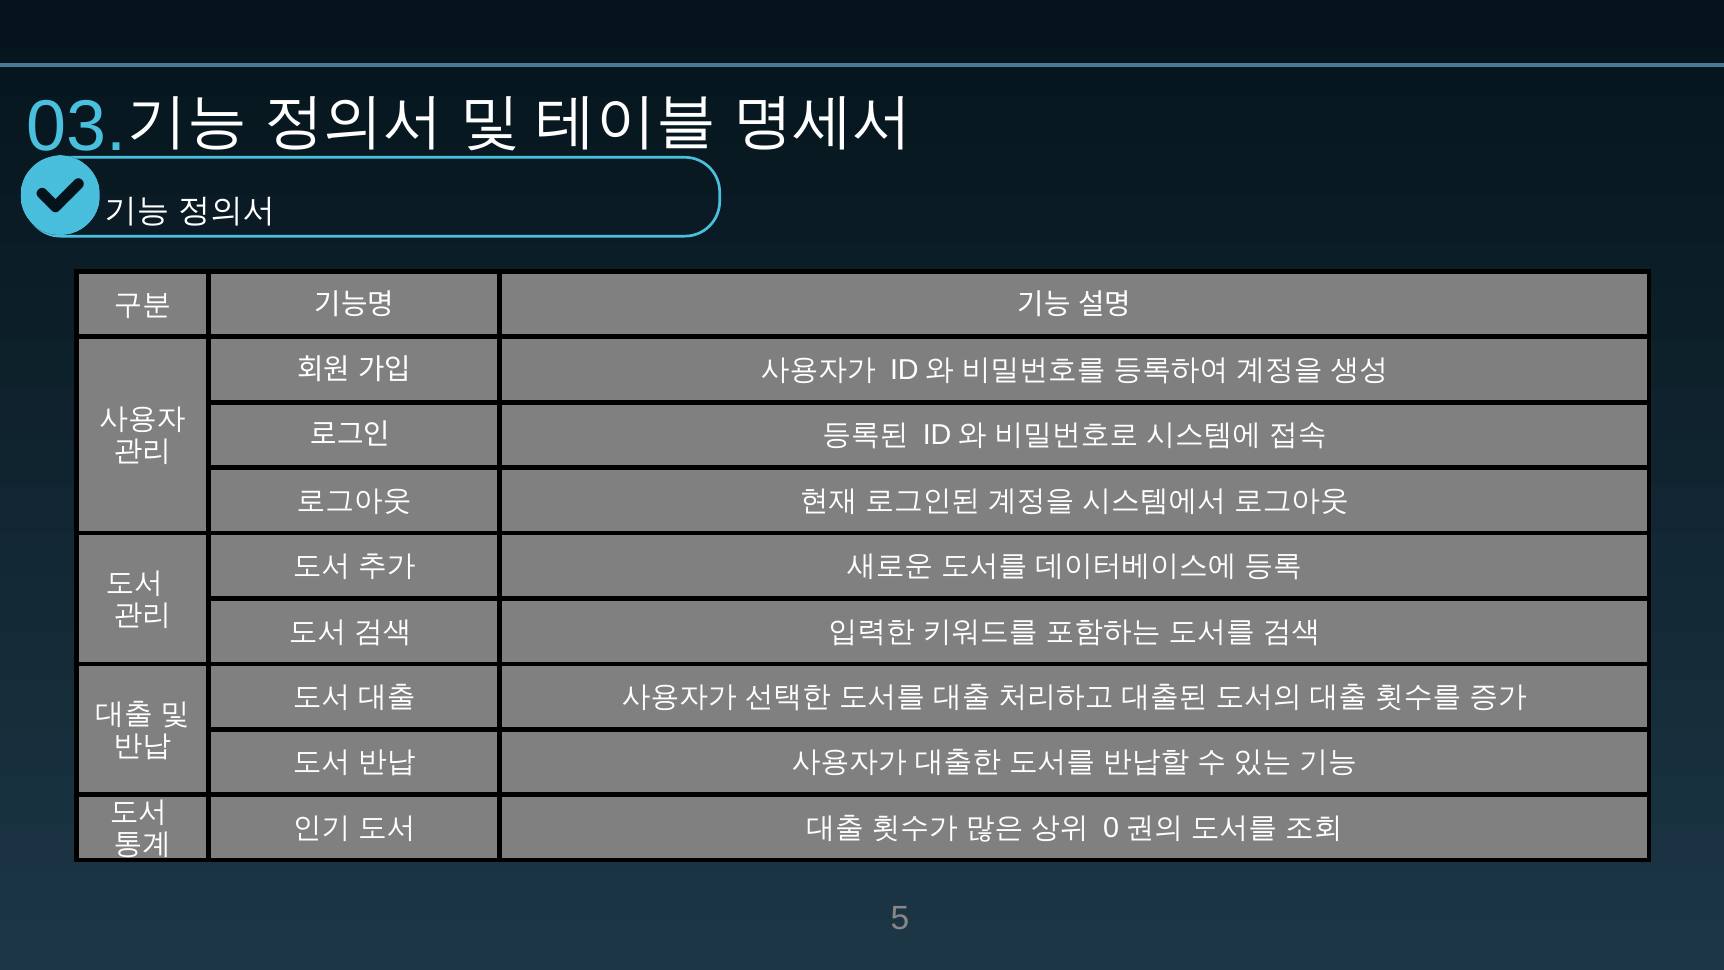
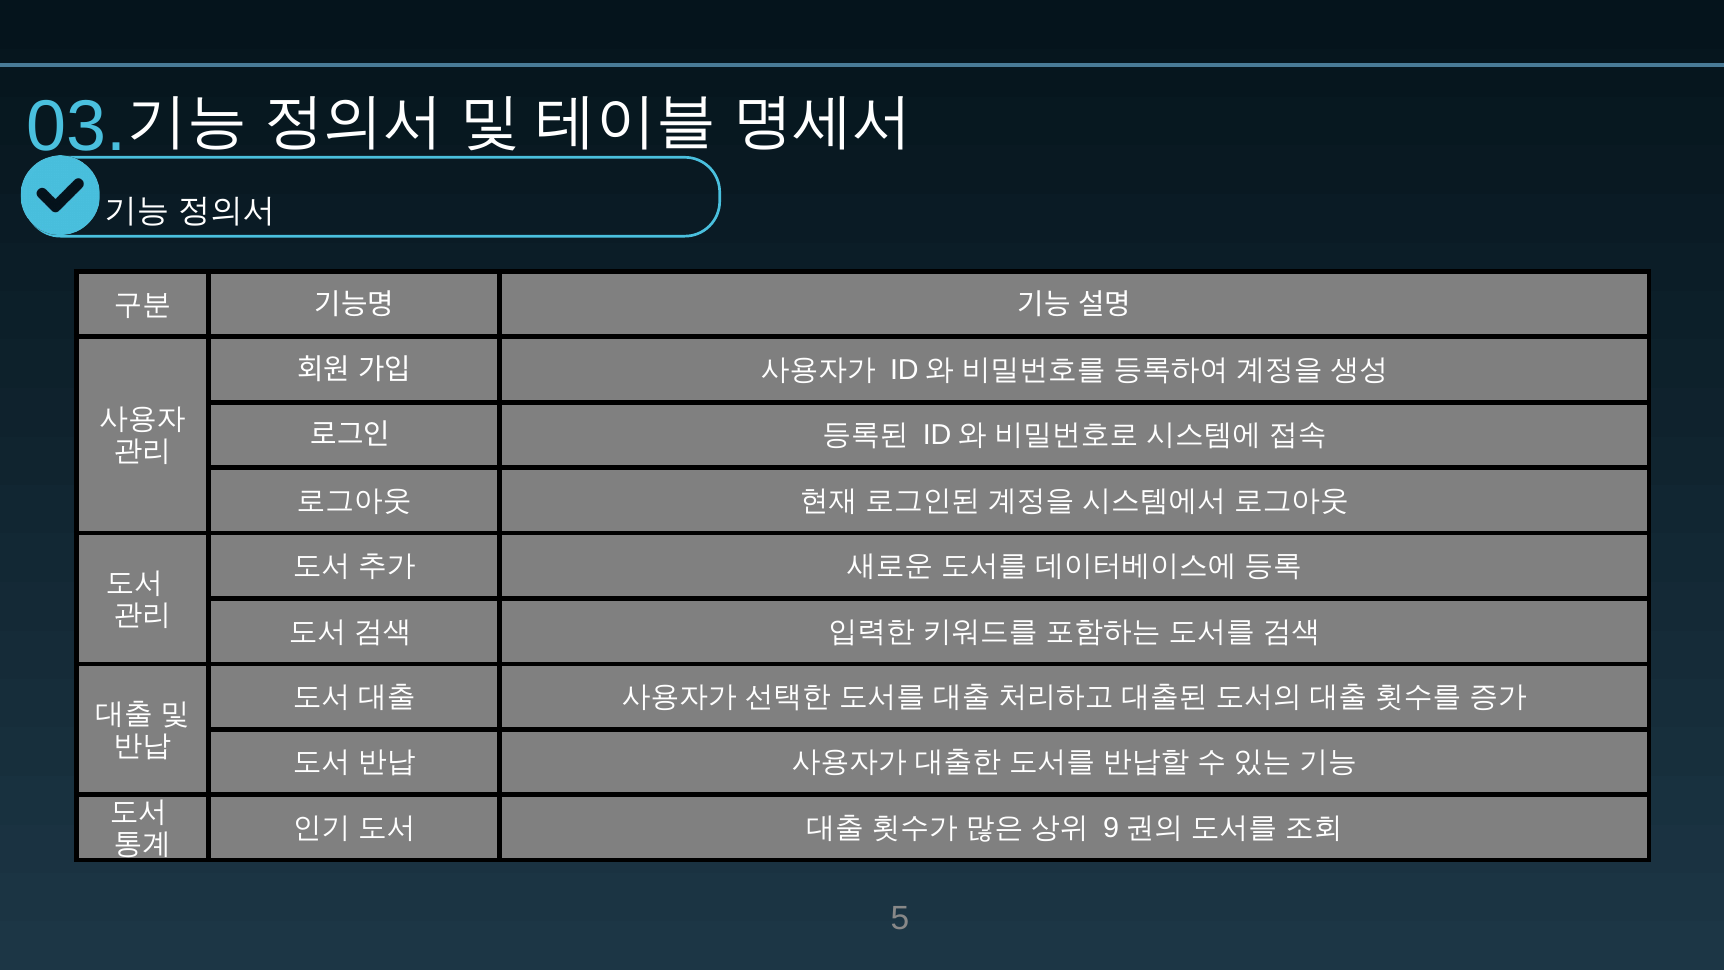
0: 0 -> 9
